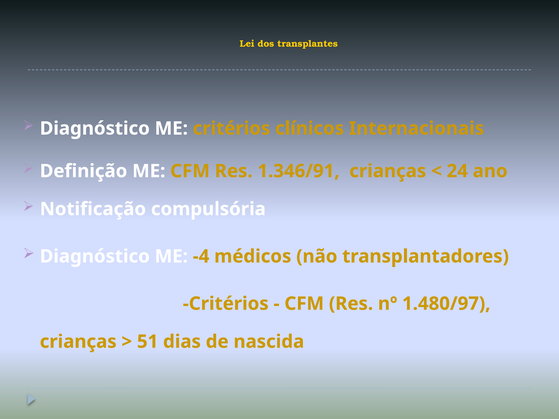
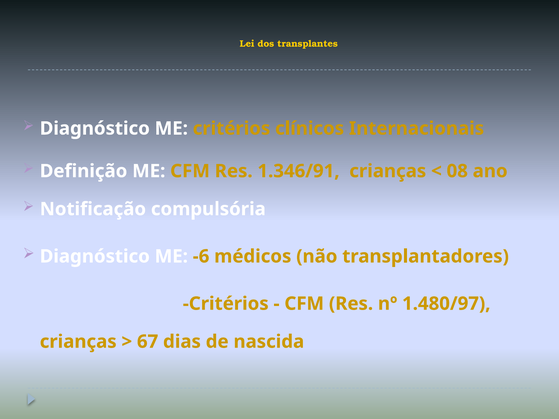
24: 24 -> 08
-4: -4 -> -6
51: 51 -> 67
